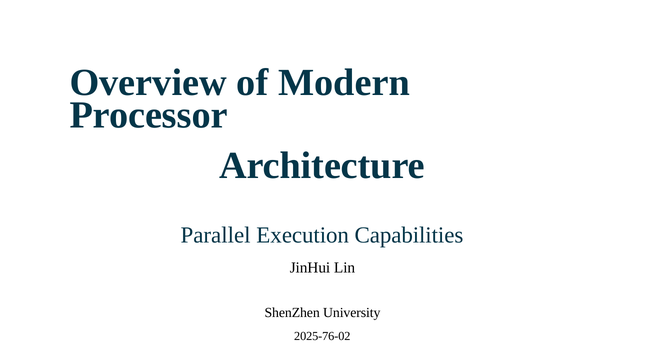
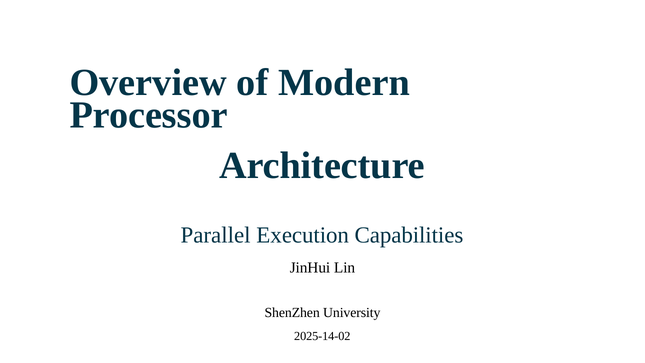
2025-76-02: 2025-76-02 -> 2025-14-02
